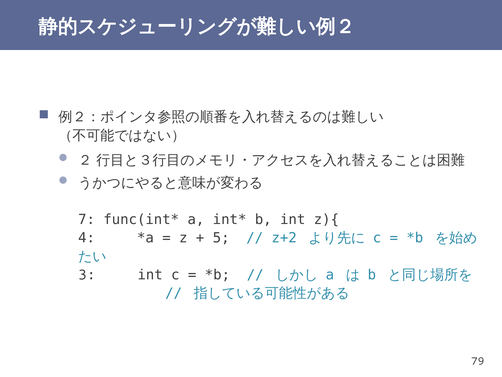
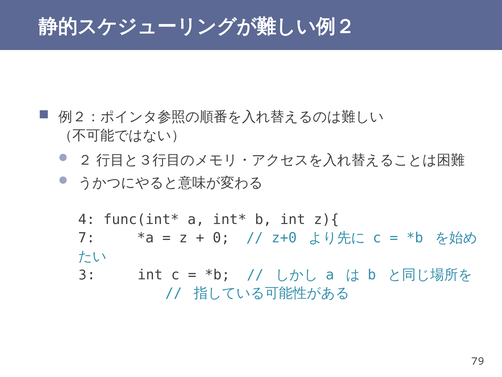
7: 7 -> 4
4: 4 -> 7
5: 5 -> 0
z+2: z+2 -> z+0
